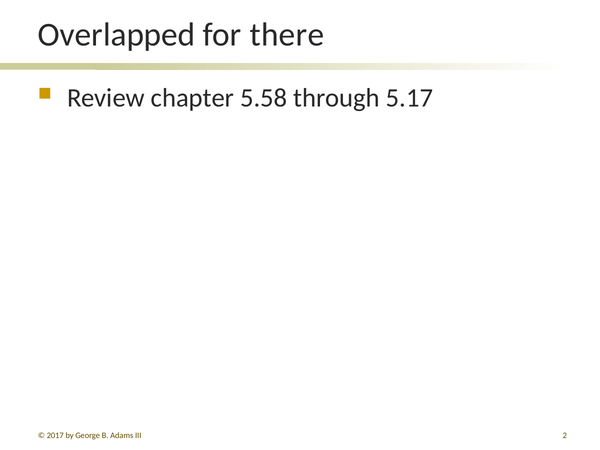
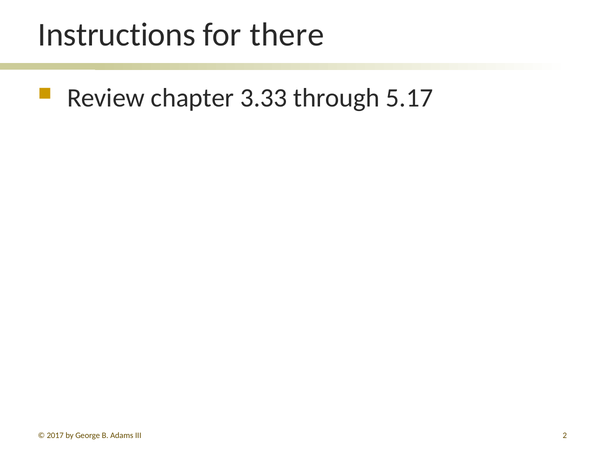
Overlapped: Overlapped -> Instructions
5.58: 5.58 -> 3.33
